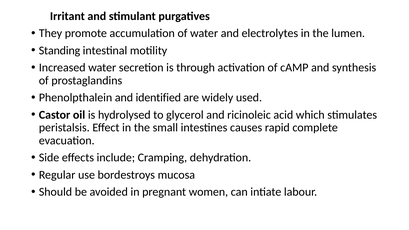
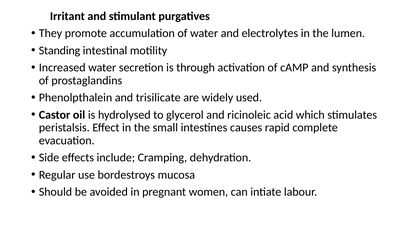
identified: identified -> trisilicate
